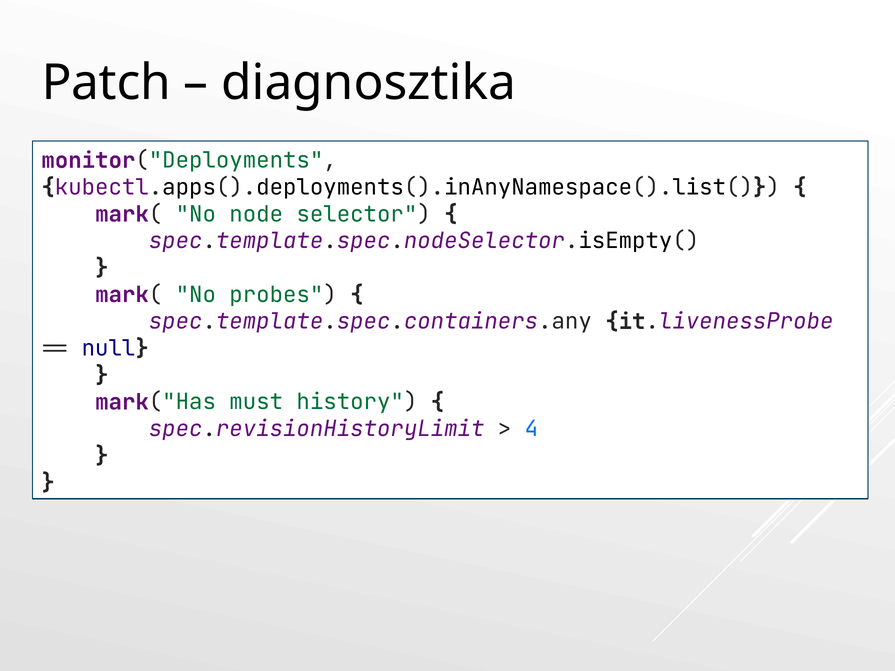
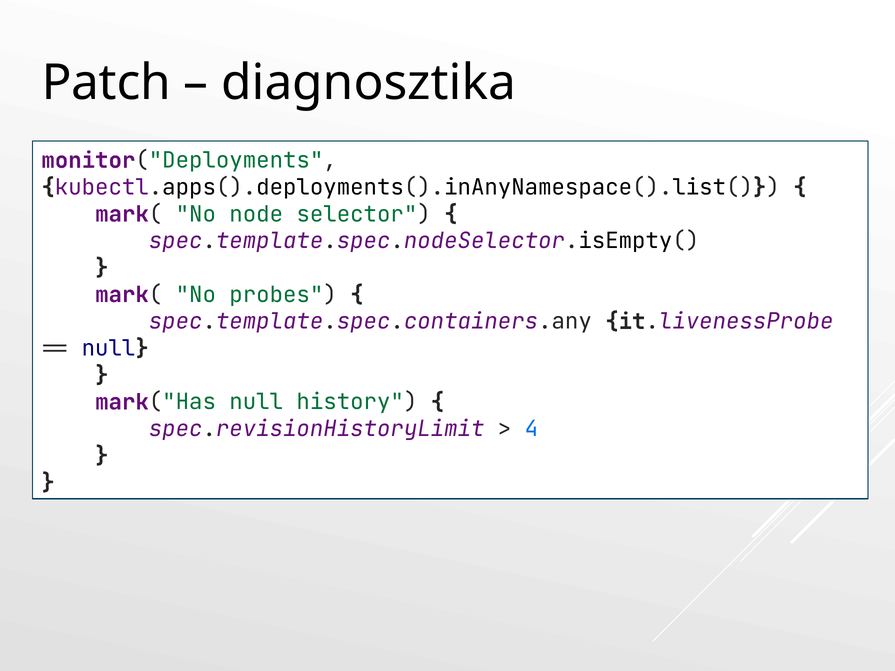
mark("Has must: must -> null
